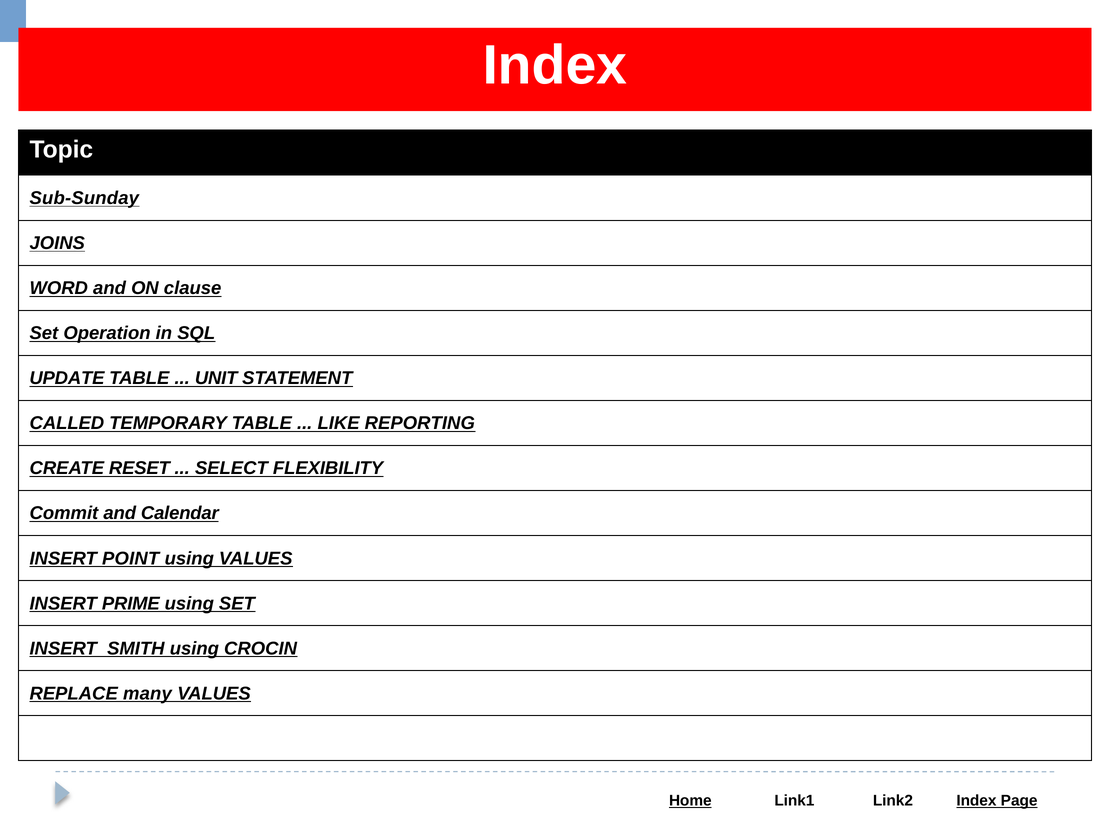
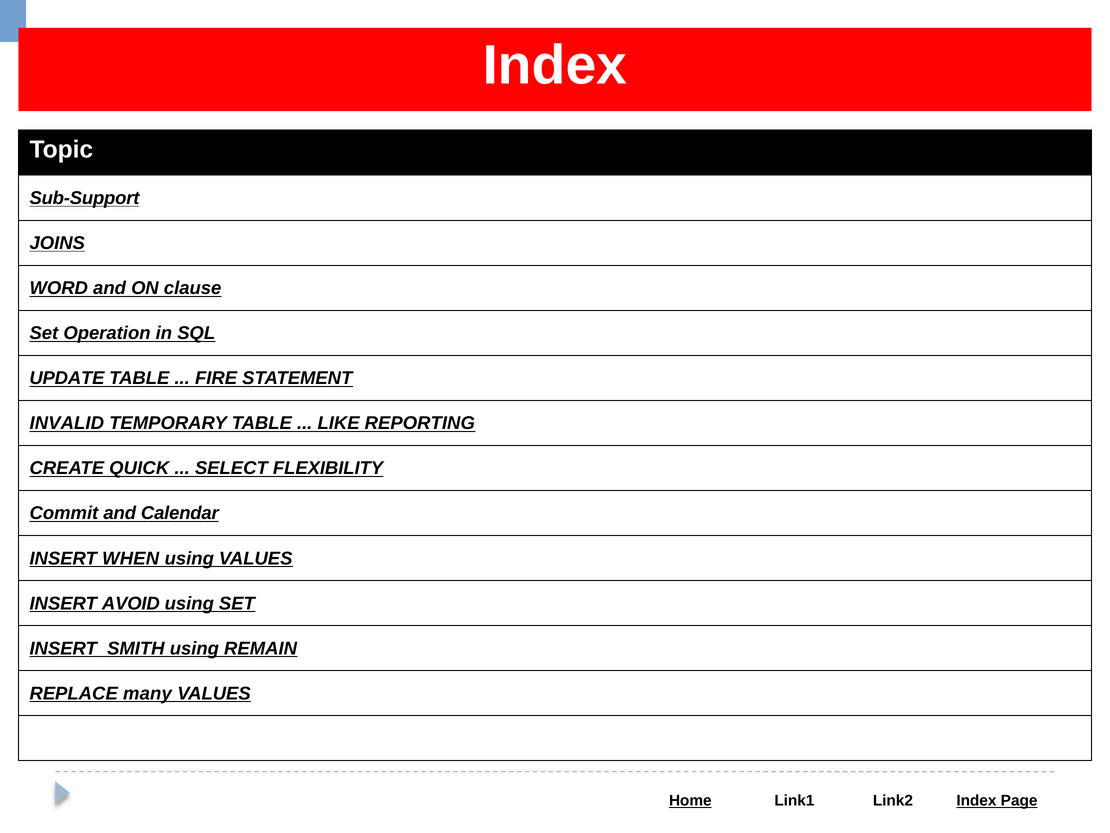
Sub-Sunday: Sub-Sunday -> Sub-Support
UNIT: UNIT -> FIRE
CALLED: CALLED -> INVALID
RESET: RESET -> QUICK
POINT: POINT -> WHEN
PRIME: PRIME -> AVOID
CROCIN: CROCIN -> REMAIN
